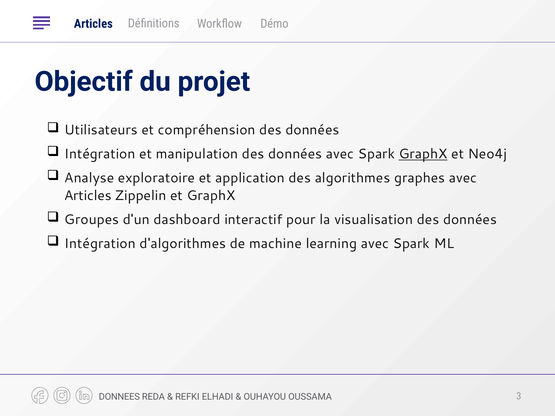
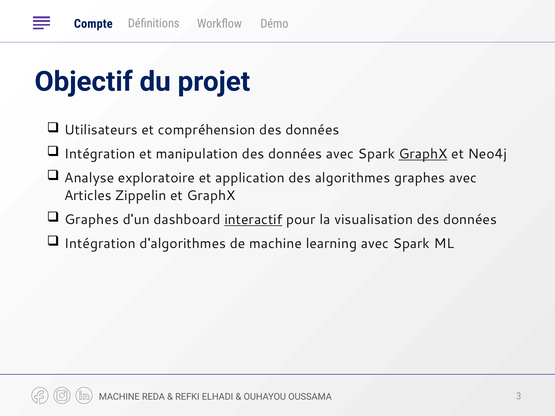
Articles at (93, 24): Articles -> Compte
Groupes at (92, 220): Groupes -> Graphes
interactif underline: none -> present
DONNEES at (119, 397): DONNEES -> MACHINE
